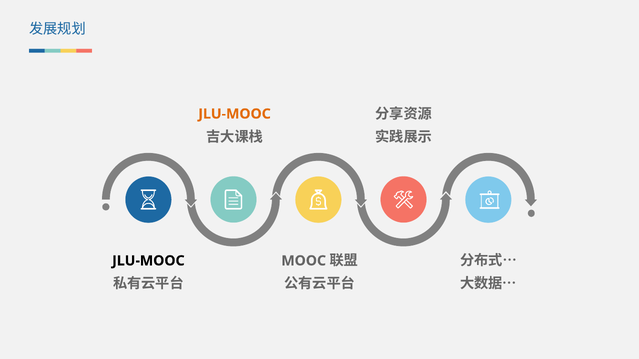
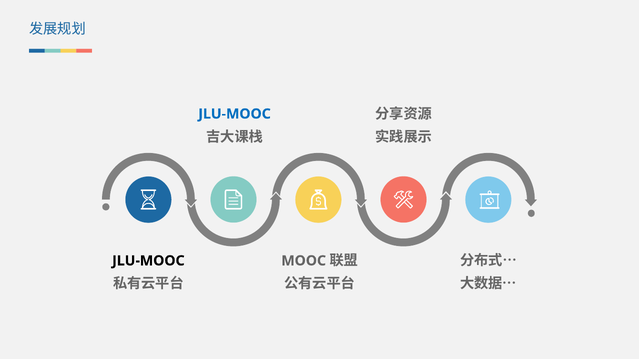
JLU-MOOC at (235, 114) colour: orange -> blue
